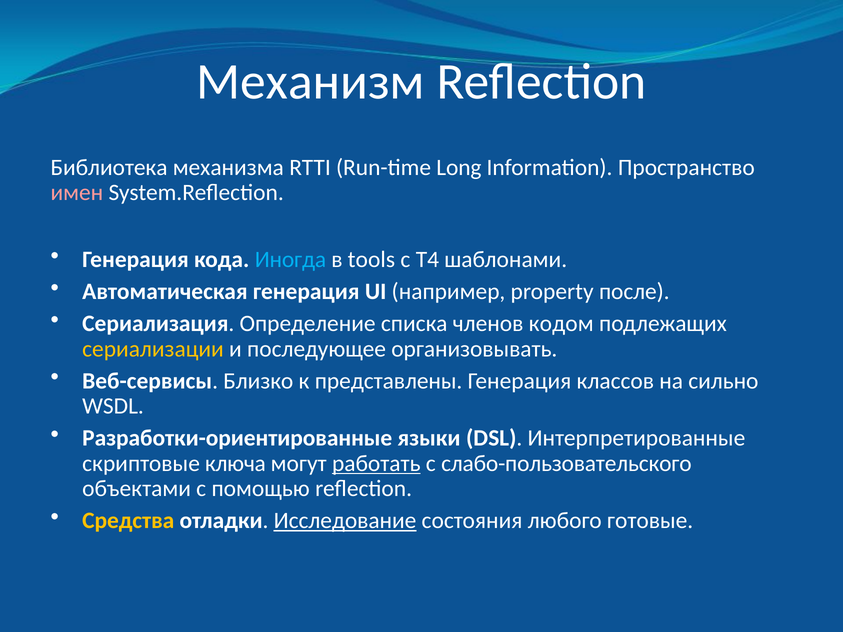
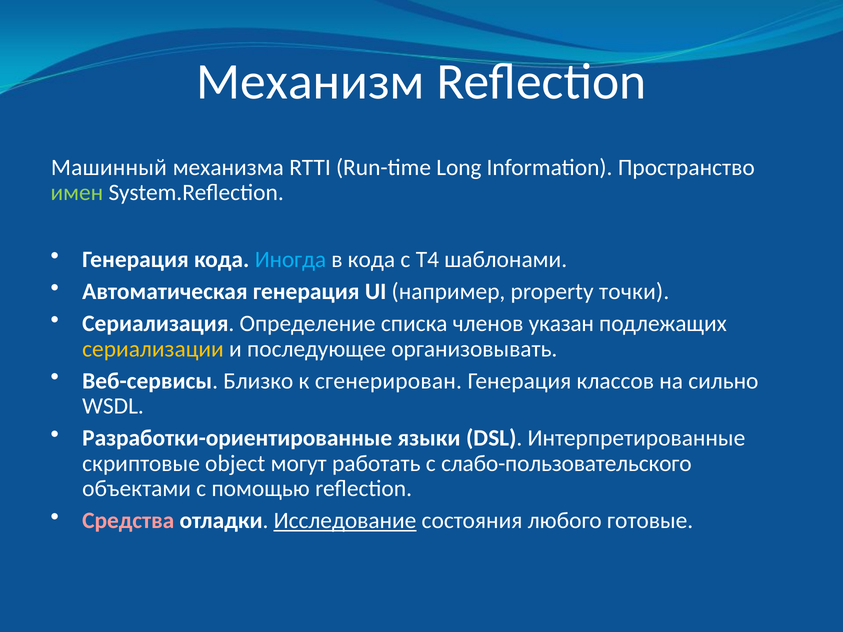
Библиотека: Библиотека -> Машинный
имен colour: pink -> light green
в tools: tools -> кода
после: после -> точки
кодом: кодом -> указан
представлены: представлены -> сгенерирован
ключа: ключа -> object
работать underline: present -> none
Средства colour: yellow -> pink
